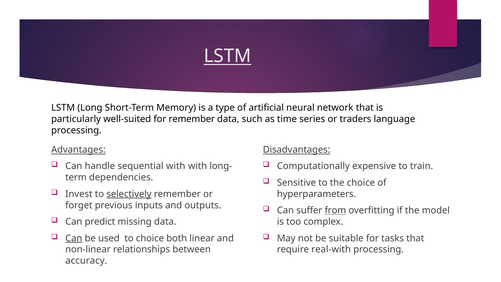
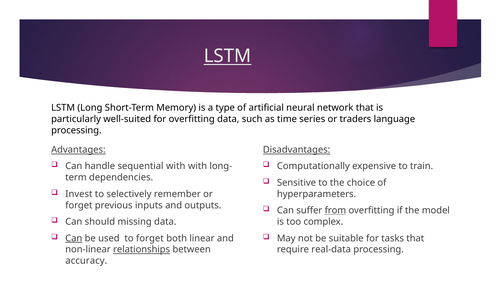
for remember: remember -> overfitting
selectively underline: present -> none
predict: predict -> should
to choice: choice -> forget
relationships underline: none -> present
real-with: real-with -> real-data
